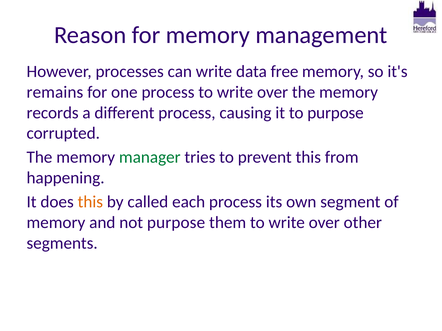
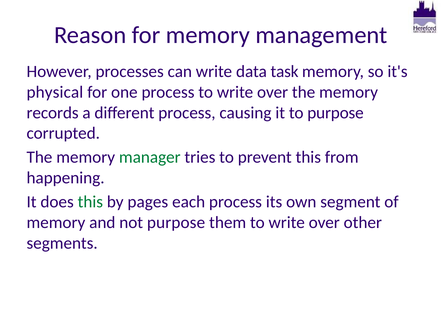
free: free -> task
remains: remains -> physical
this at (90, 202) colour: orange -> green
called: called -> pages
